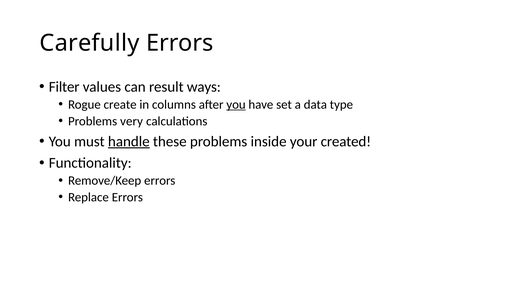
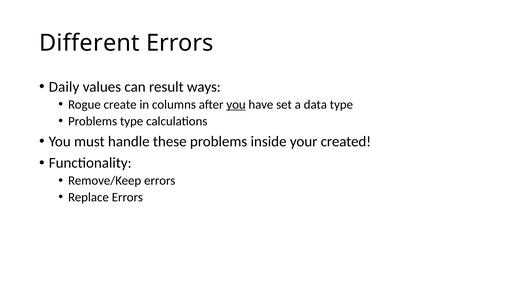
Carefully: Carefully -> Different
Filter: Filter -> Daily
Problems very: very -> type
handle underline: present -> none
